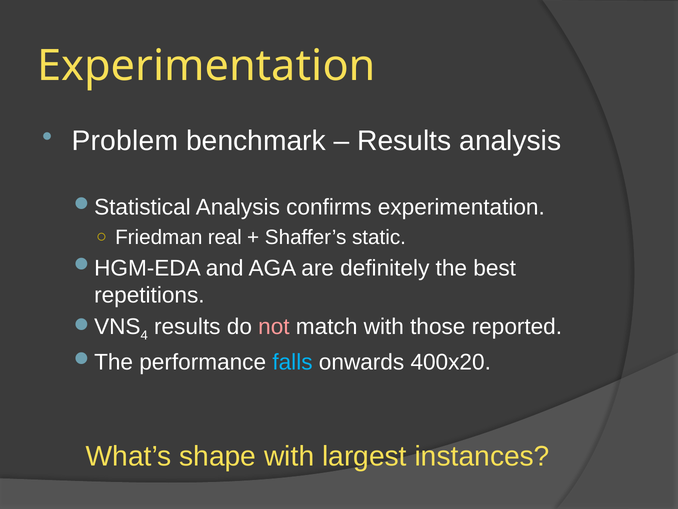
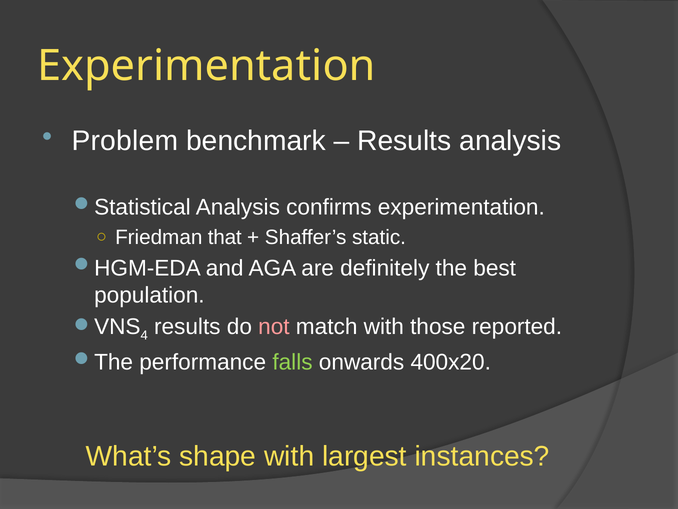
real: real -> that
repetitions: repetitions -> population
falls colour: light blue -> light green
